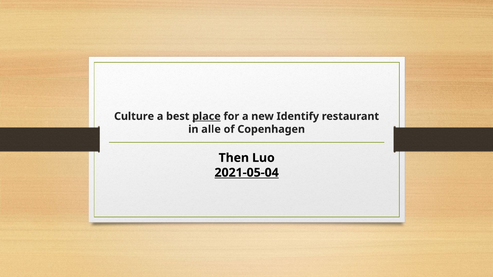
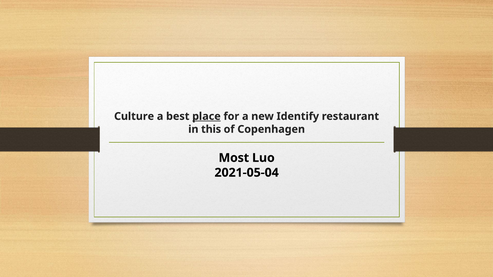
alle: alle -> this
Then: Then -> Most
2021-05-04 underline: present -> none
